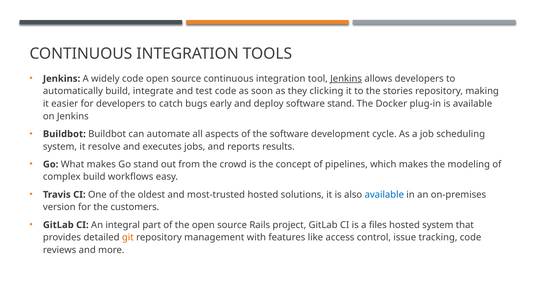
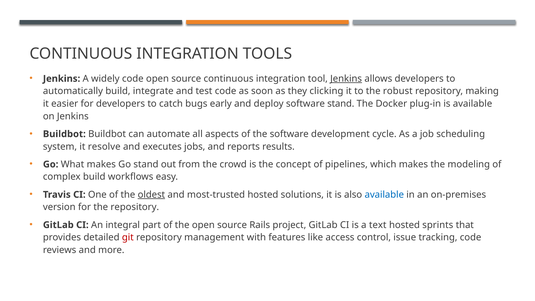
stories: stories -> robust
oldest underline: none -> present
the customers: customers -> repository
files: files -> text
hosted system: system -> sprints
git colour: orange -> red
